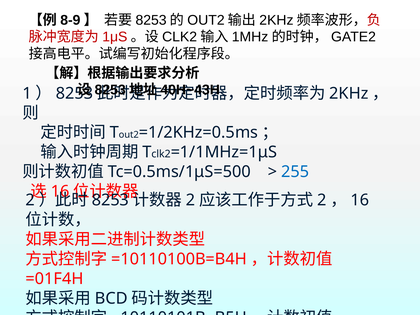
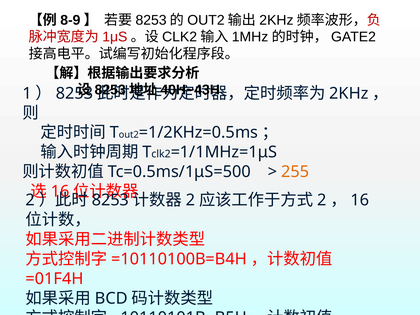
255 colour: blue -> orange
